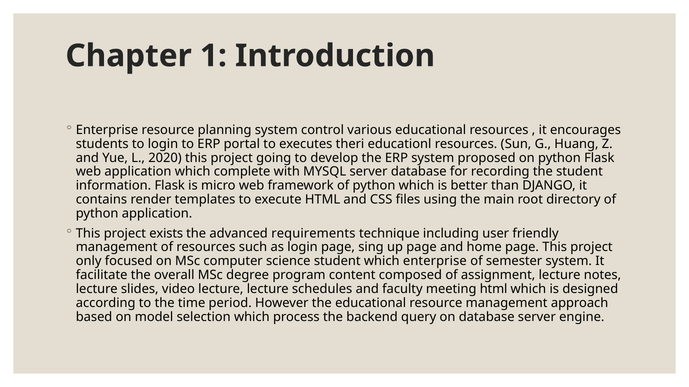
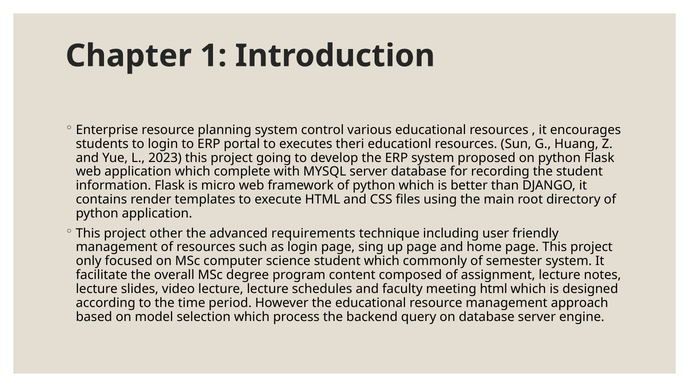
2020: 2020 -> 2023
exists: exists -> other
which enterprise: enterprise -> commonly
